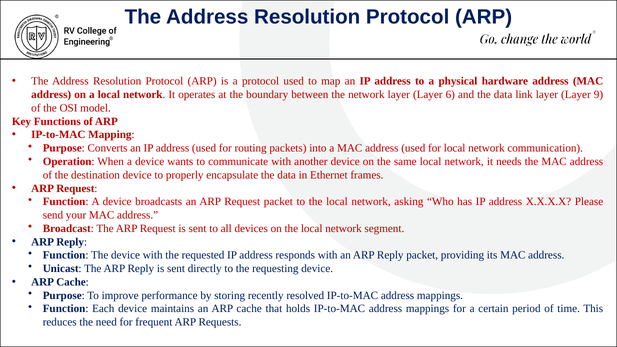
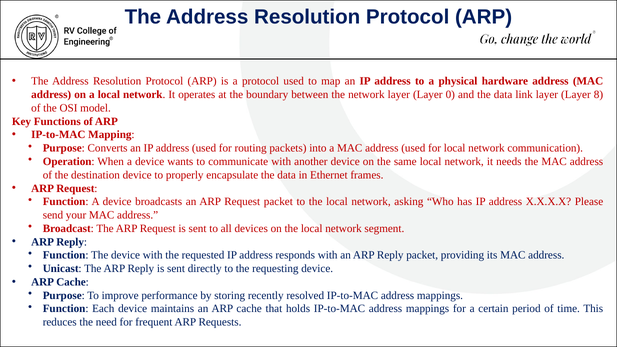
6: 6 -> 0
9: 9 -> 8
